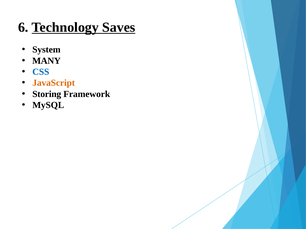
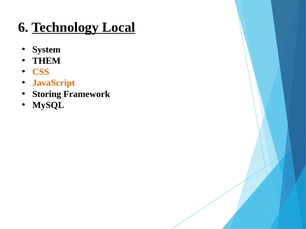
Saves: Saves -> Local
MANY: MANY -> THEM
CSS colour: blue -> orange
